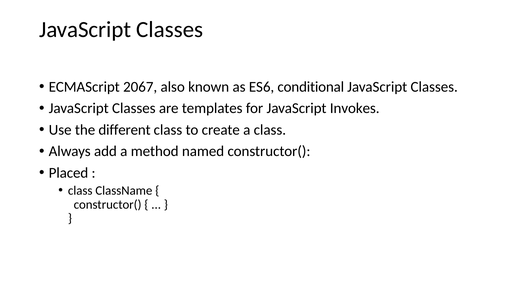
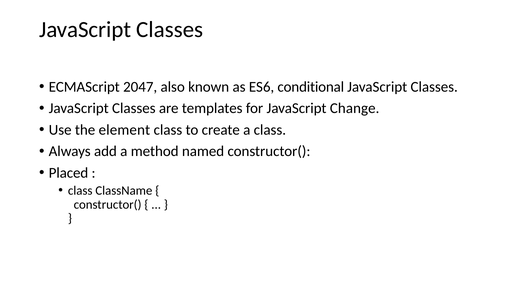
2067: 2067 -> 2047
Invokes: Invokes -> Change
different: different -> element
